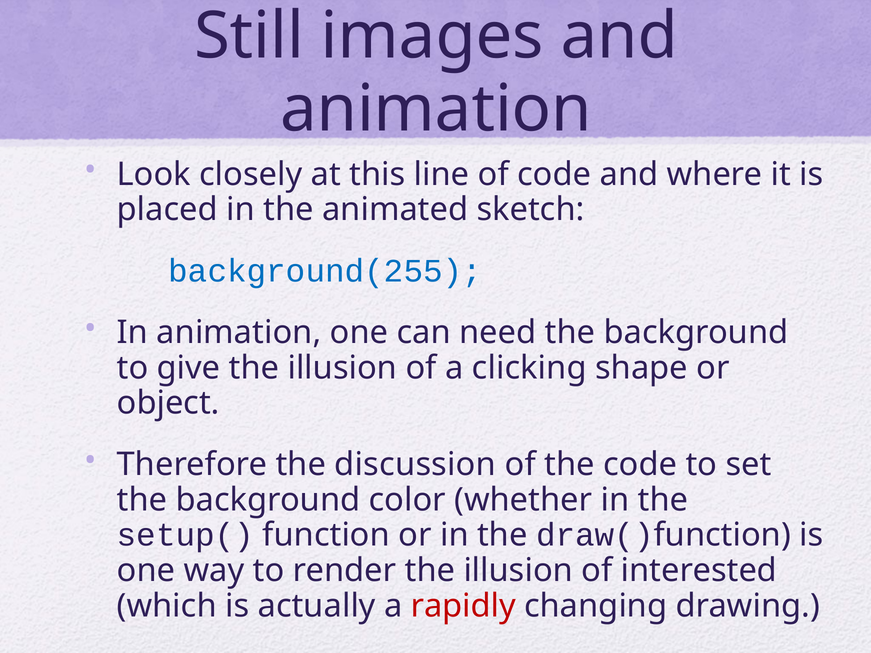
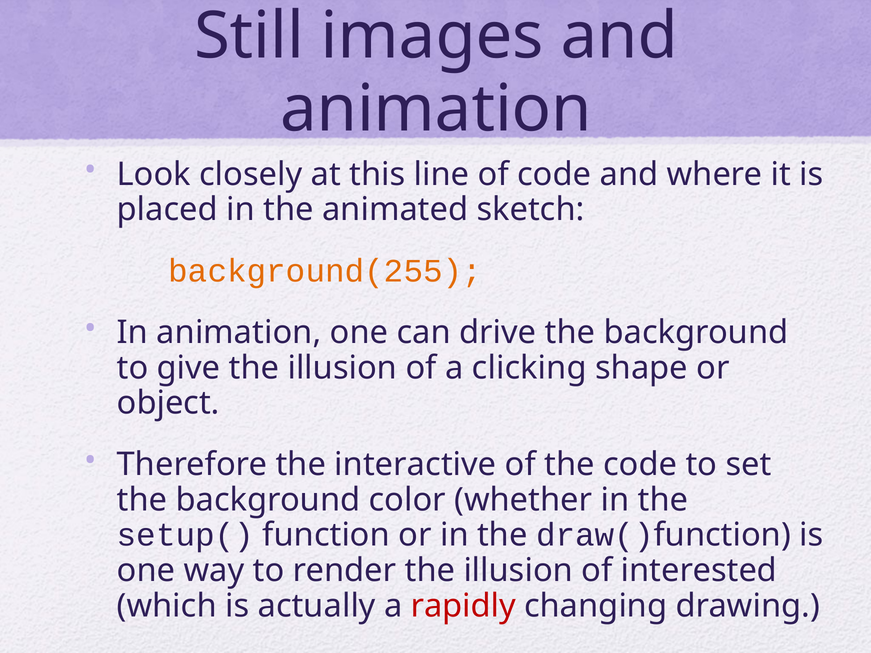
background(255 colour: blue -> orange
need: need -> drive
discussion: discussion -> interactive
